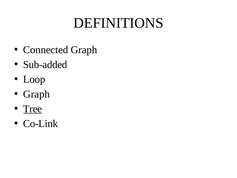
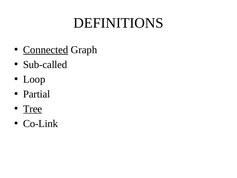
Connected underline: none -> present
Sub-added: Sub-added -> Sub-called
Graph at (37, 94): Graph -> Partial
